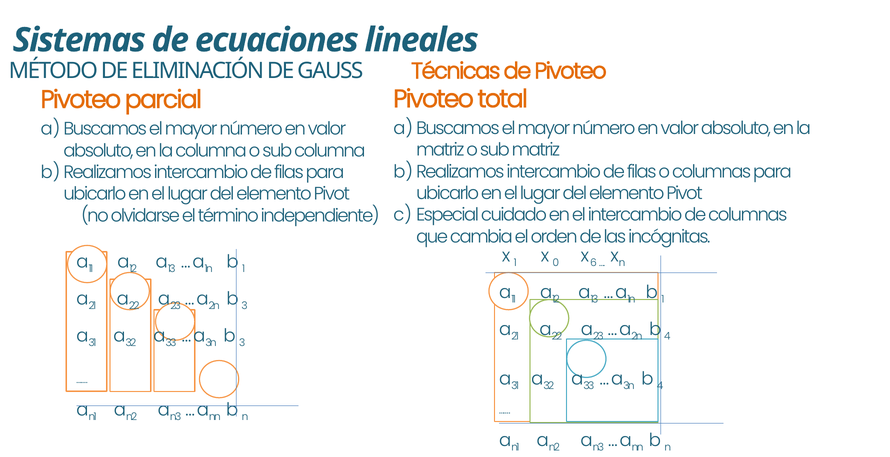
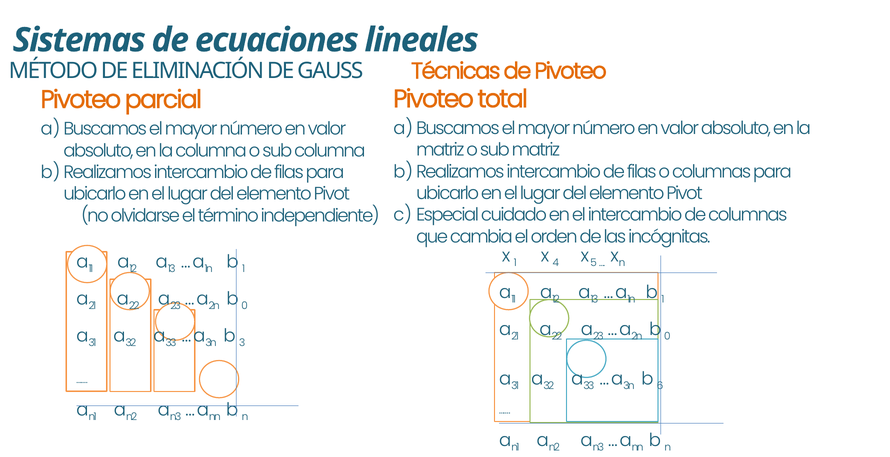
0: 0 -> 4
6: 6 -> 5
3 at (244, 306): 3 -> 0
4 at (667, 336): 4 -> 0
4 at (660, 385): 4 -> 6
